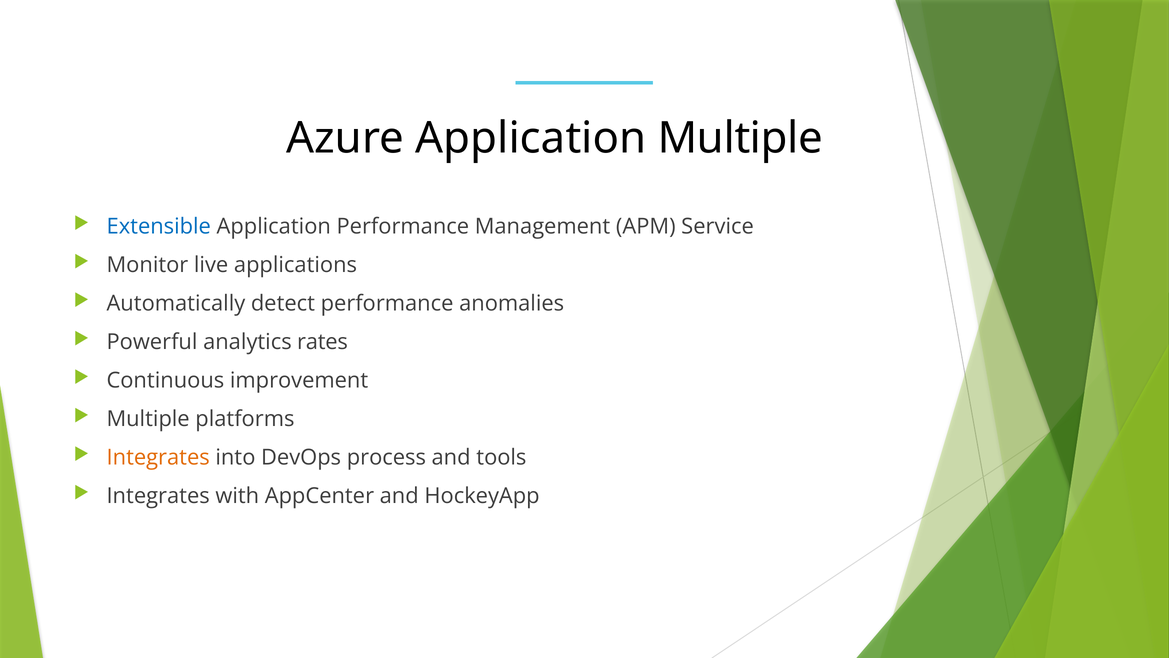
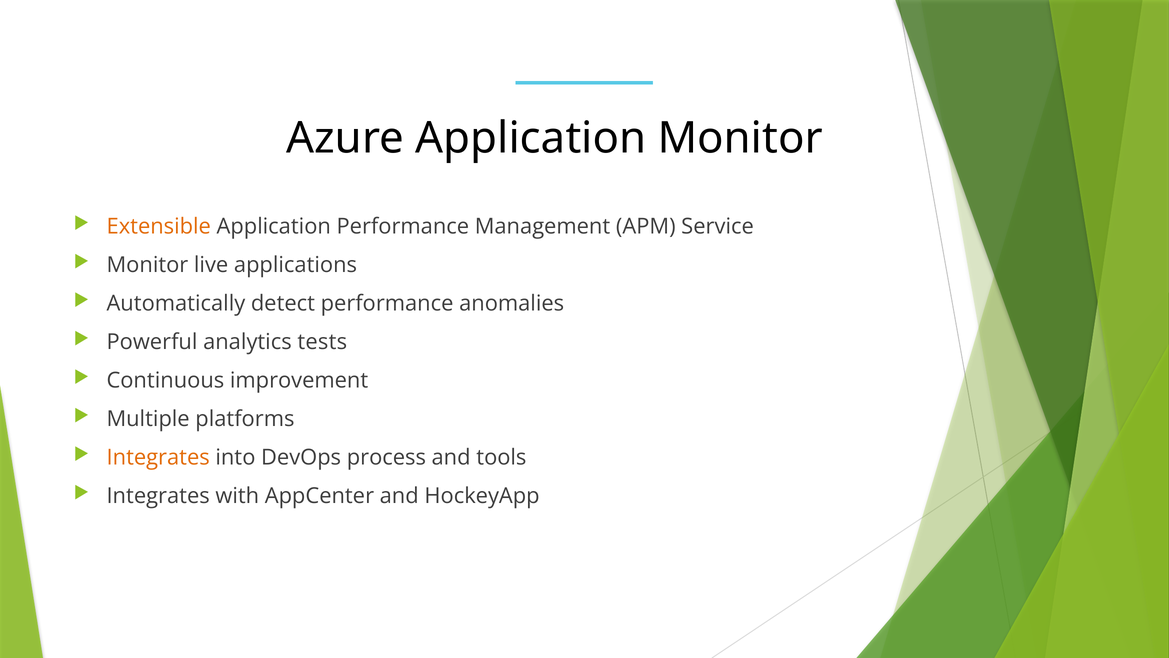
Application Multiple: Multiple -> Monitor
Extensible colour: blue -> orange
rates: rates -> tests
